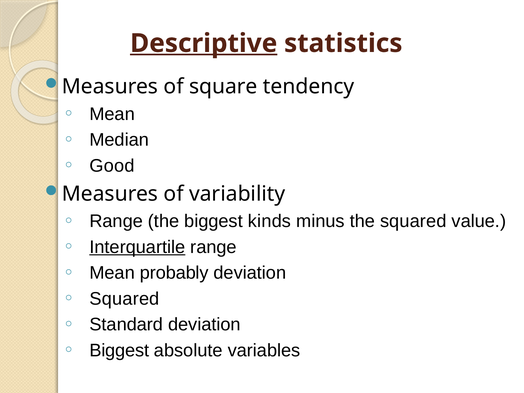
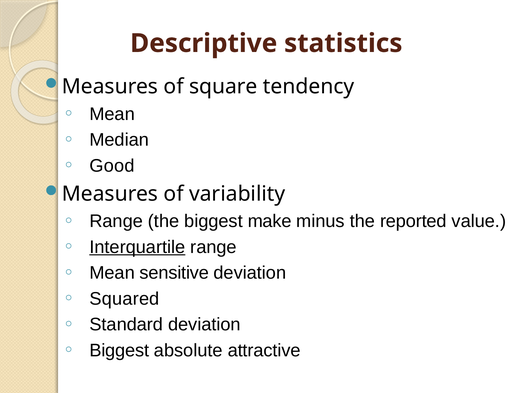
Descriptive underline: present -> none
kinds: kinds -> make
the squared: squared -> reported
probably: probably -> sensitive
variables: variables -> attractive
